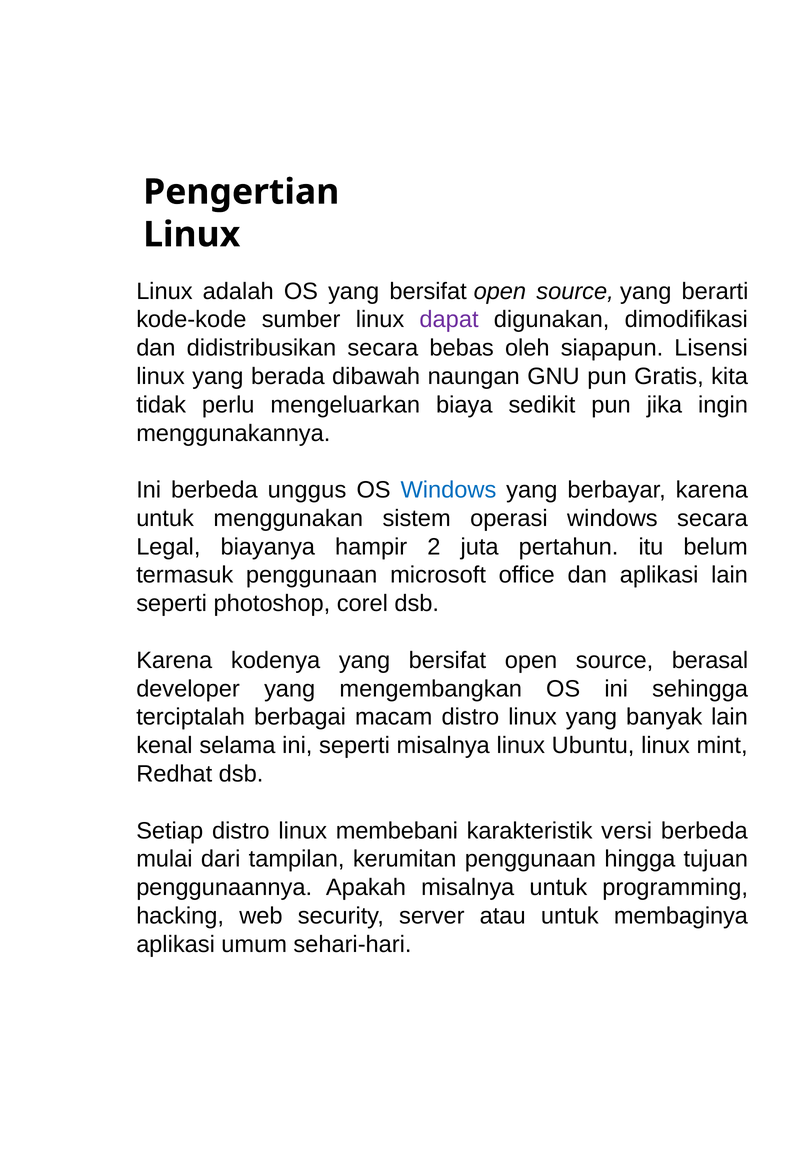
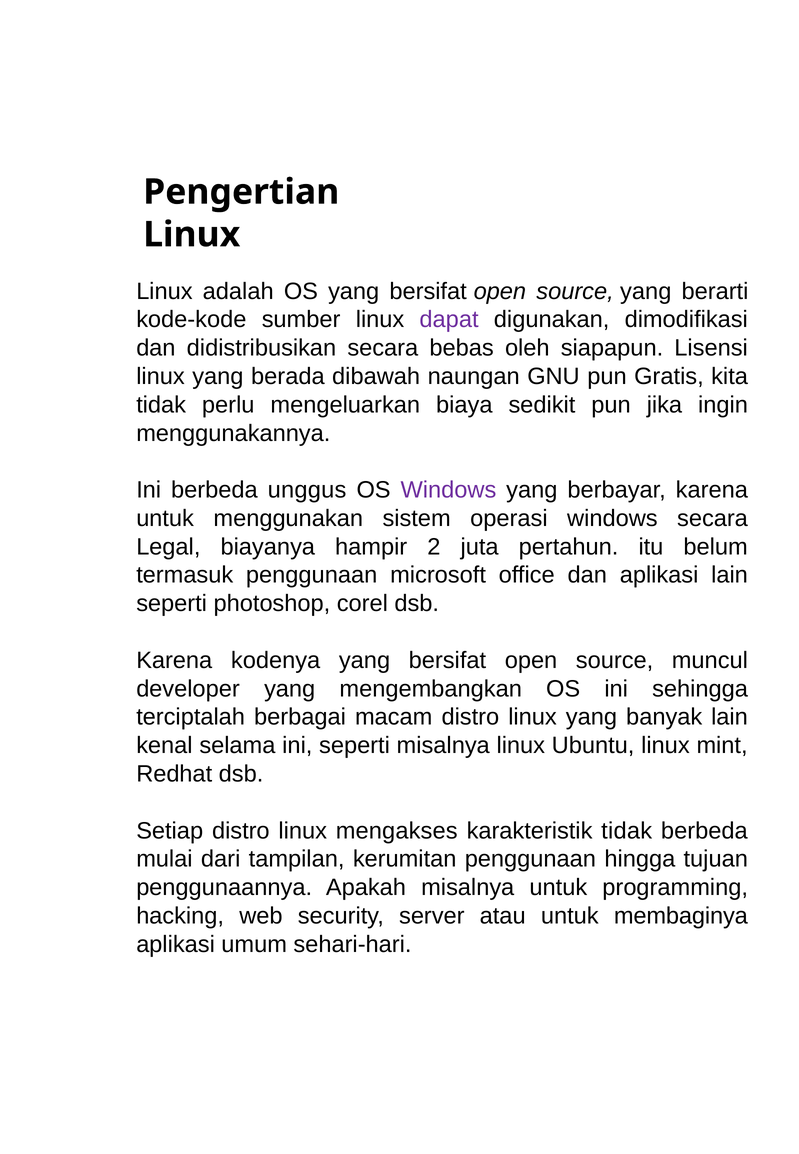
Windows at (448, 490) colour: blue -> purple
berasal: berasal -> muncul
membebani: membebani -> mengakses
karakteristik versi: versi -> tidak
